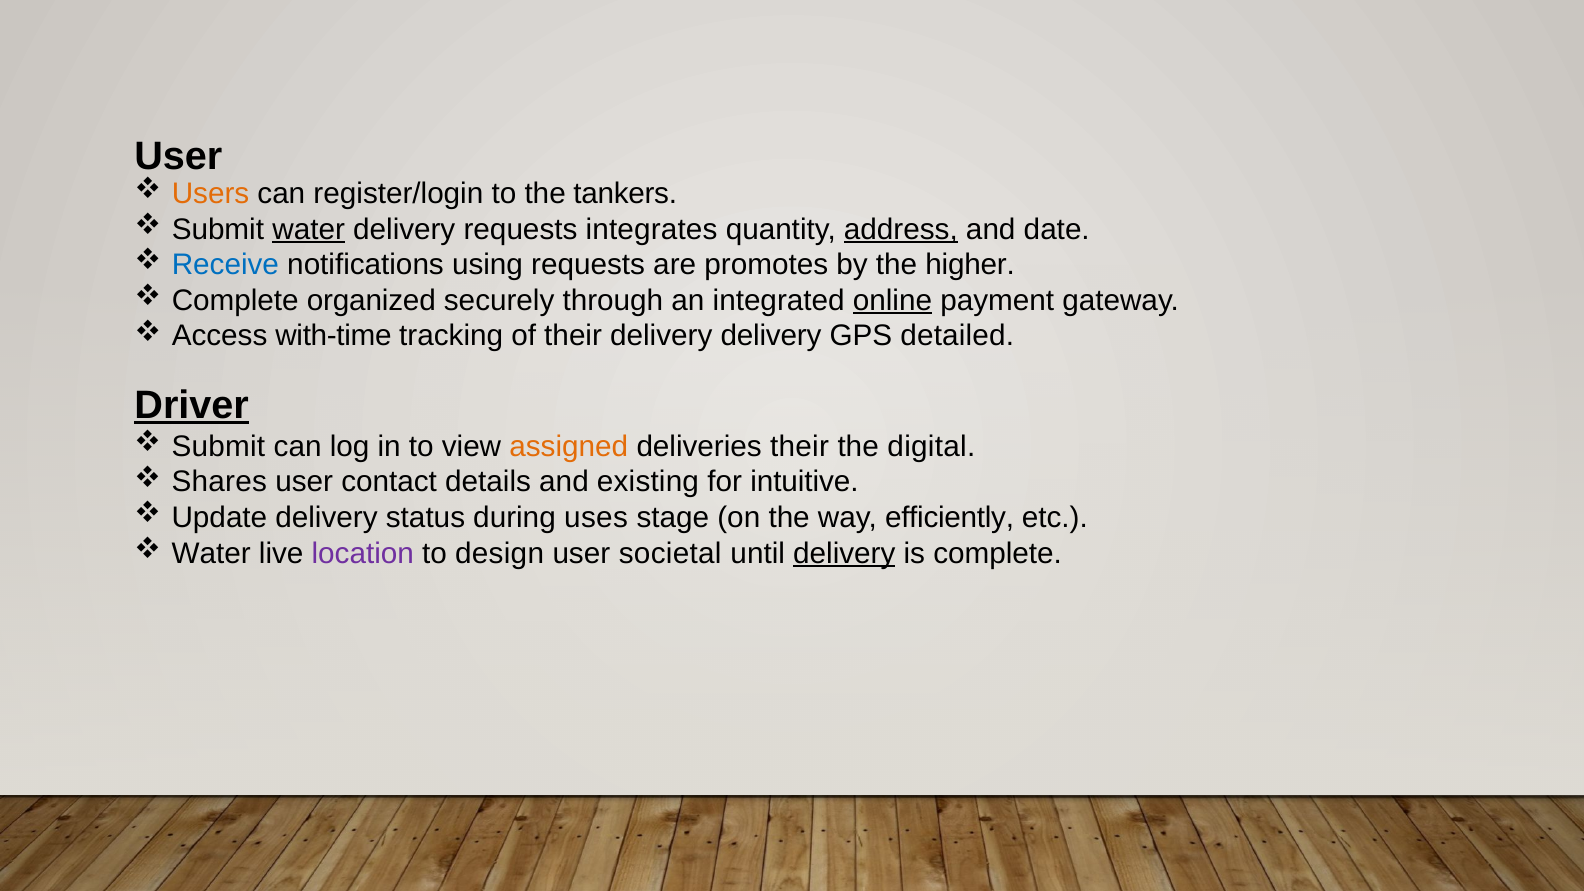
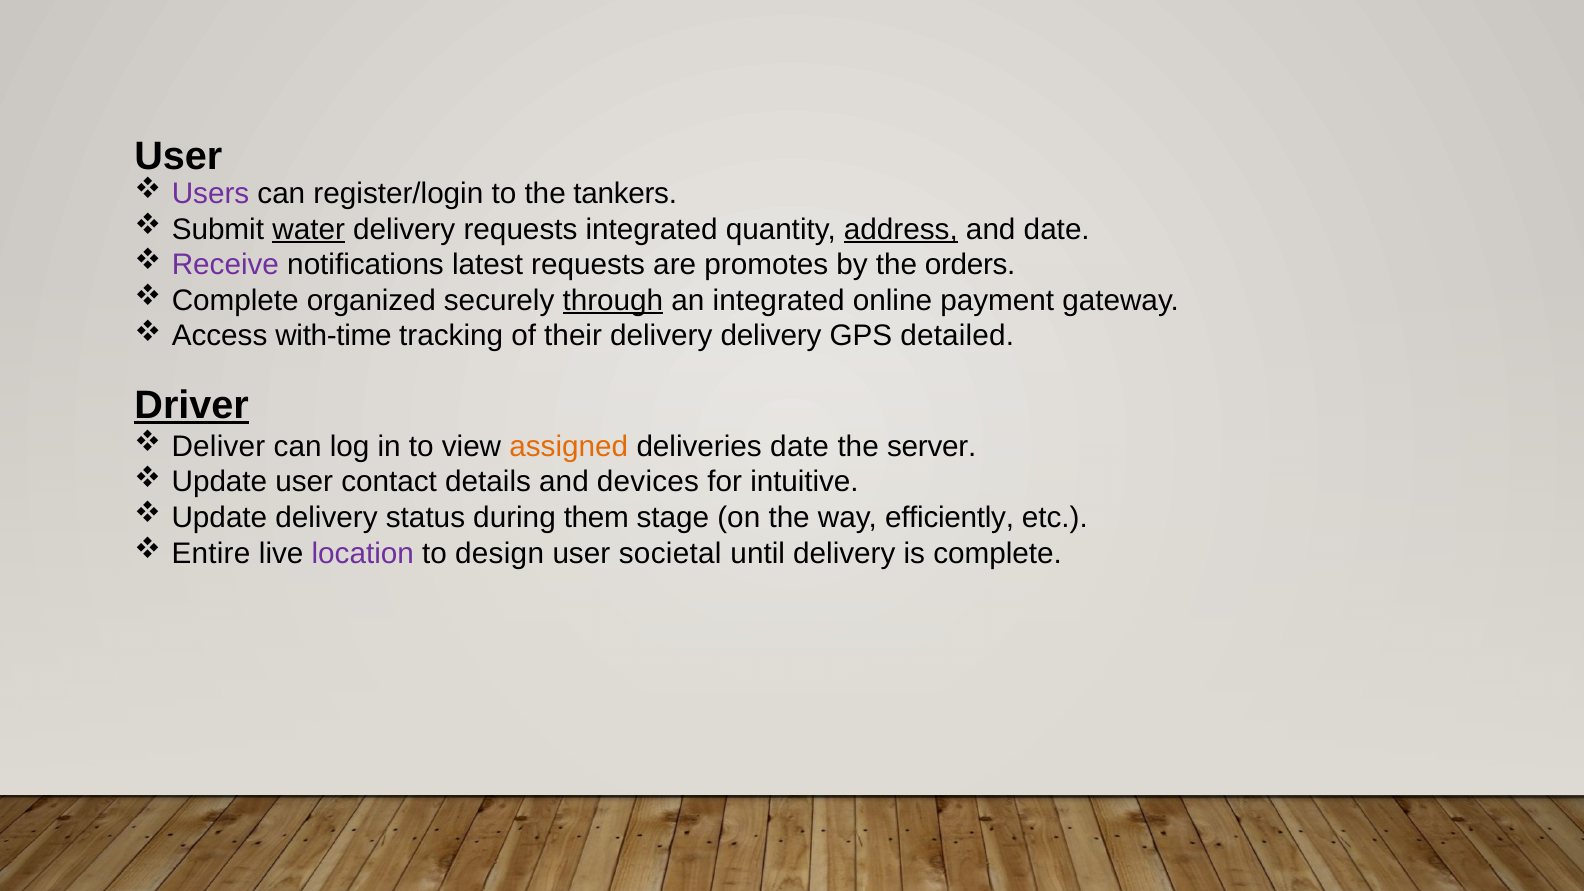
Users colour: orange -> purple
requests integrates: integrates -> integrated
Receive colour: blue -> purple
using: using -> latest
higher: higher -> orders
through underline: none -> present
online underline: present -> none
Submit at (218, 446): Submit -> Deliver
deliveries their: their -> date
digital: digital -> server
Shares at (219, 482): Shares -> Update
existing: existing -> devices
uses: uses -> them
Water at (211, 553): Water -> Entire
delivery at (844, 553) underline: present -> none
